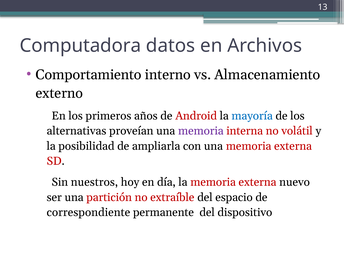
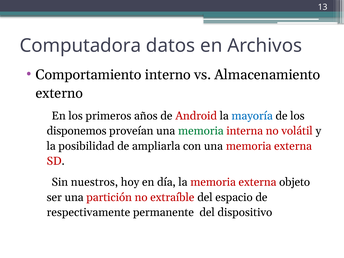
alternativas: alternativas -> disponemos
memoria at (201, 131) colour: purple -> green
nuevo: nuevo -> objeto
correspondiente: correspondiente -> respectivamente
